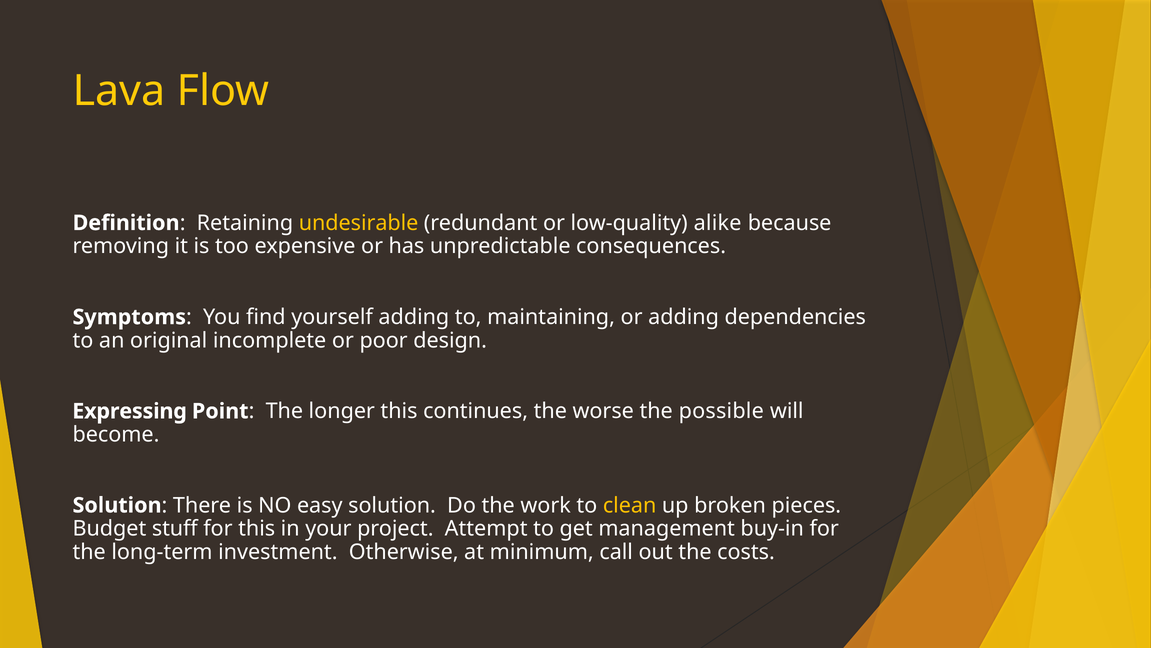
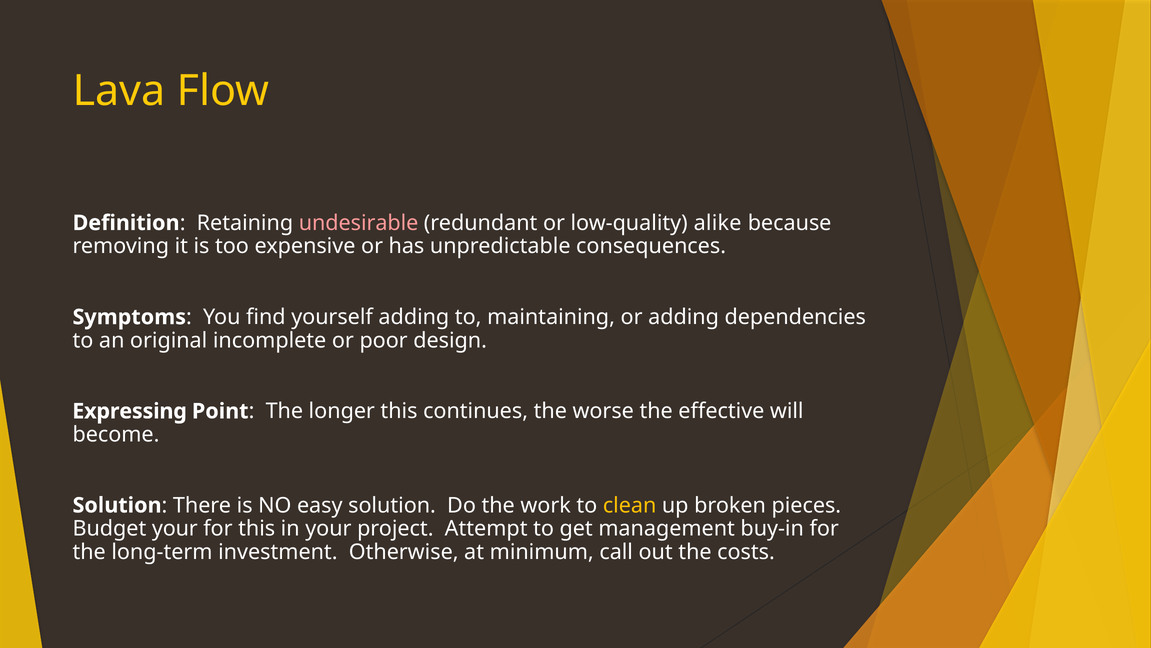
undesirable colour: yellow -> pink
possible: possible -> effective
Budget stuff: stuff -> your
